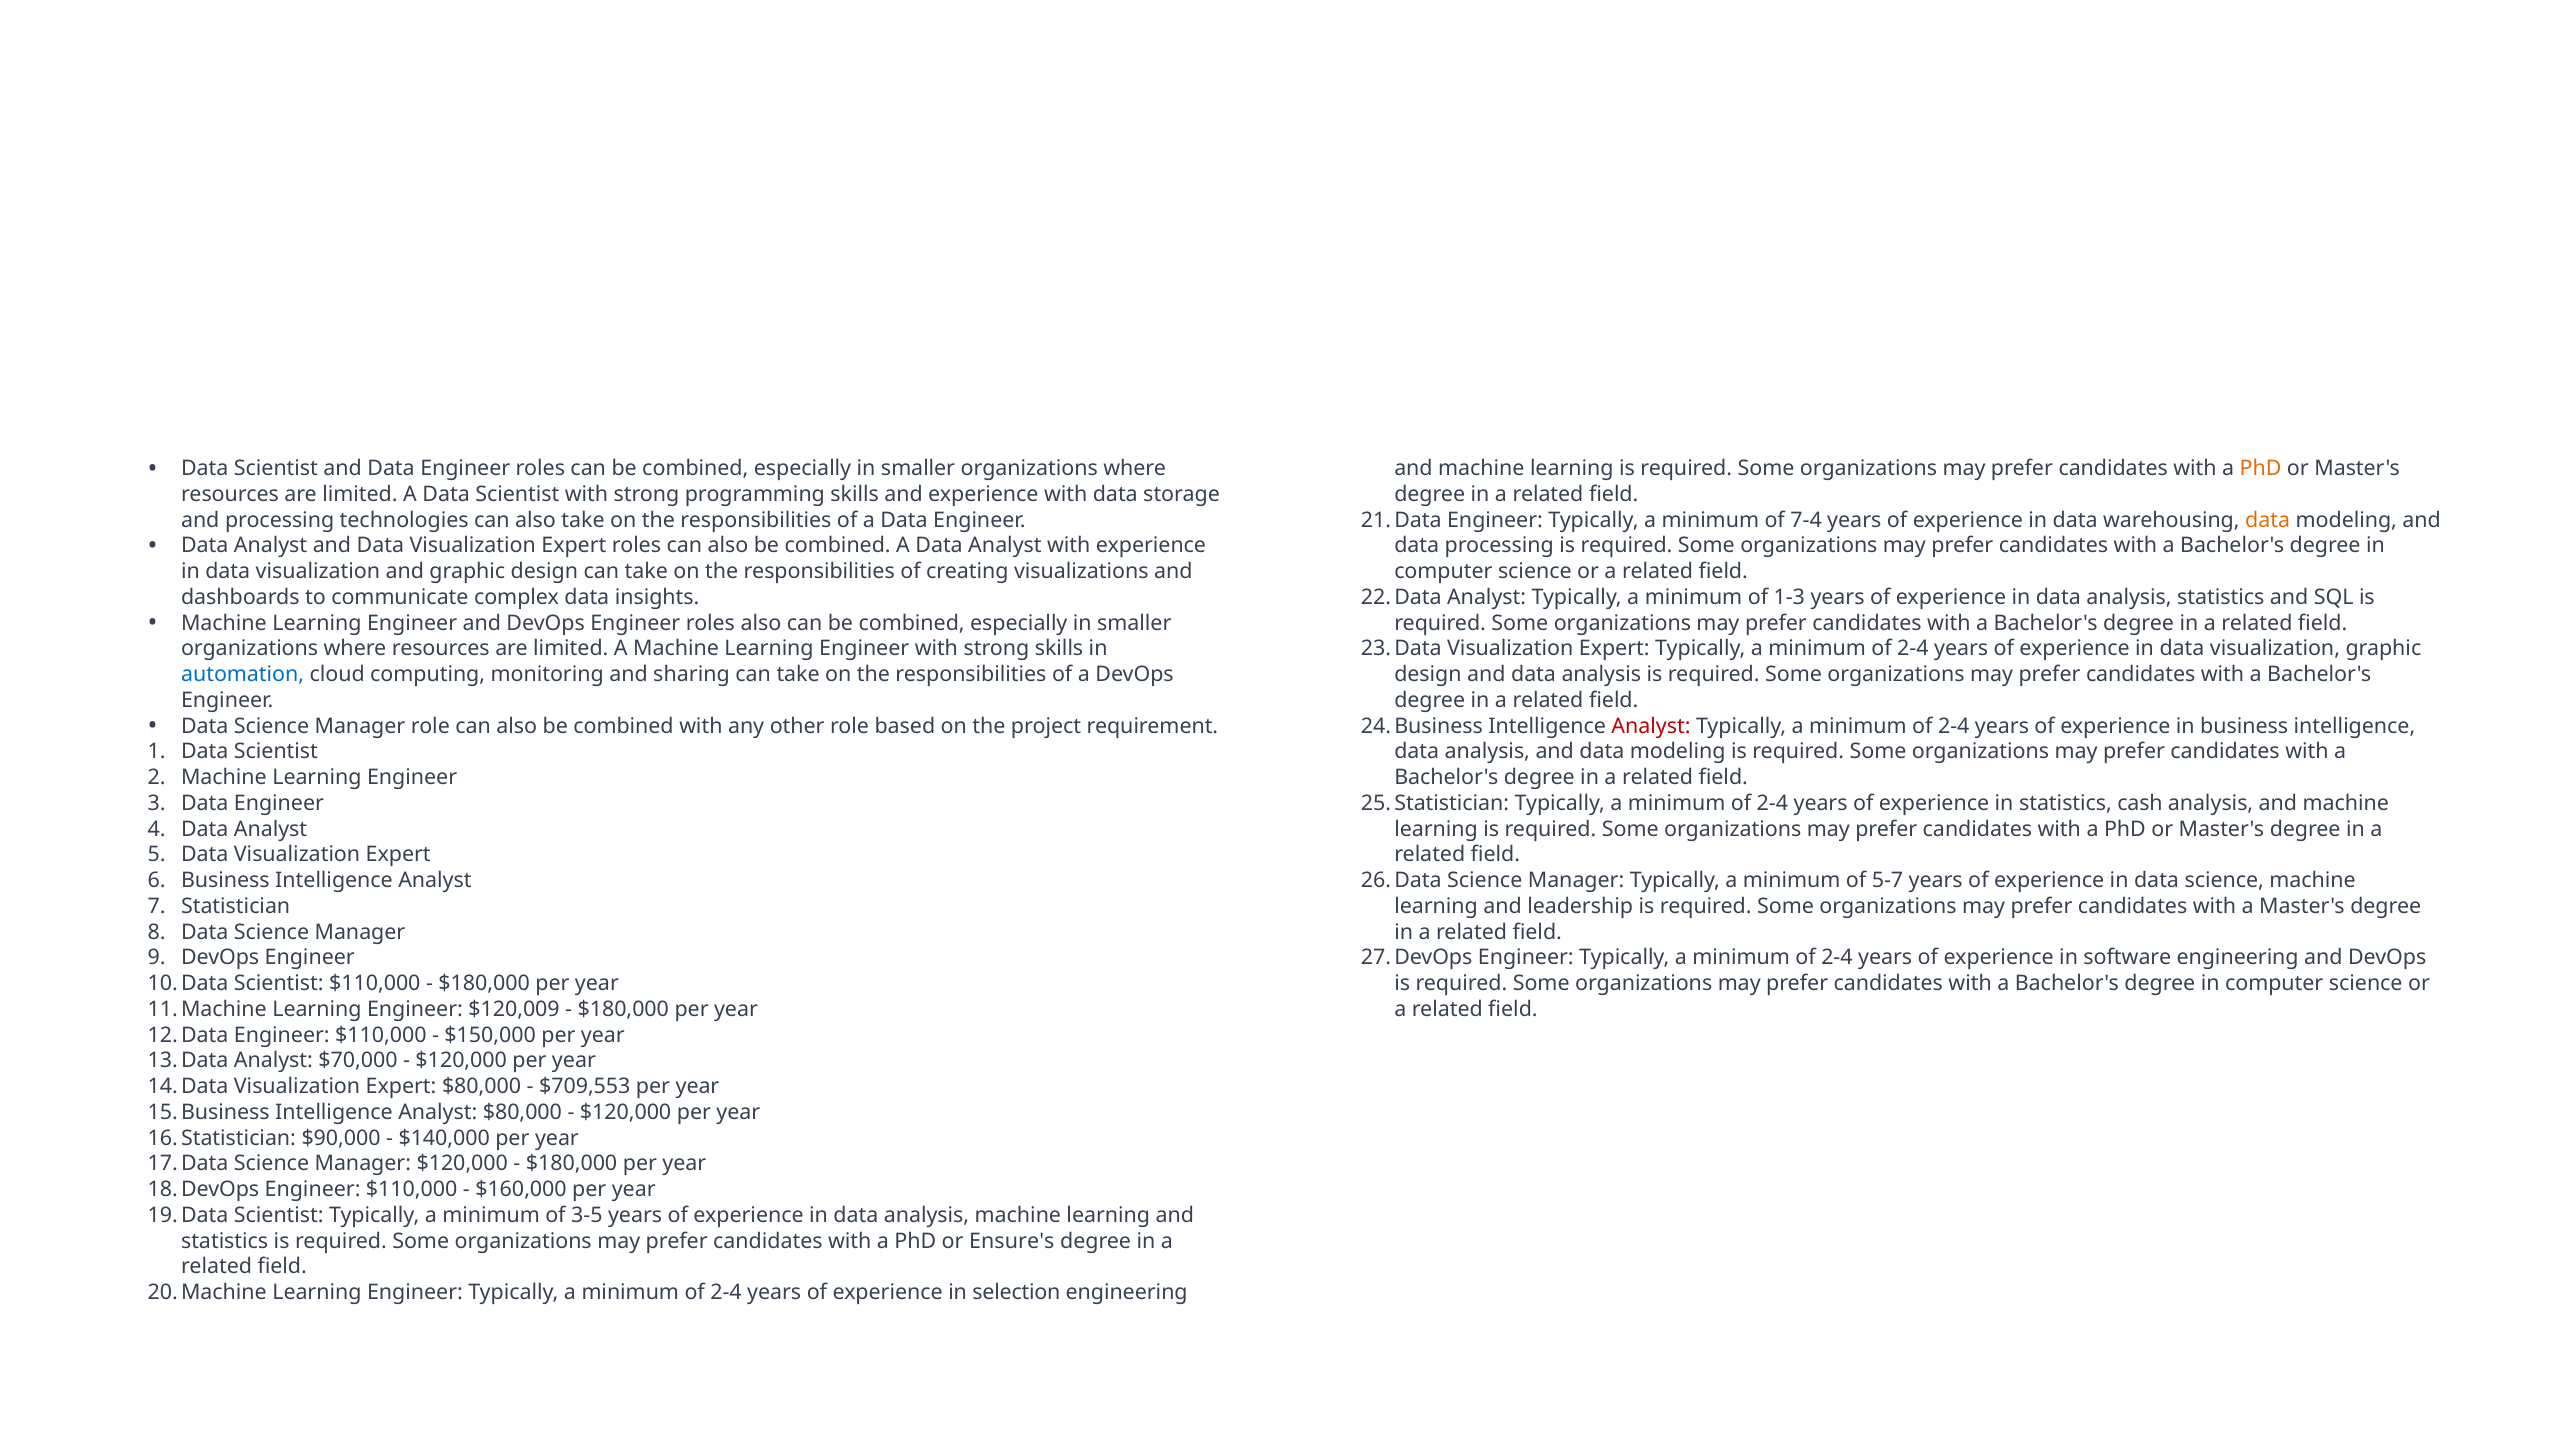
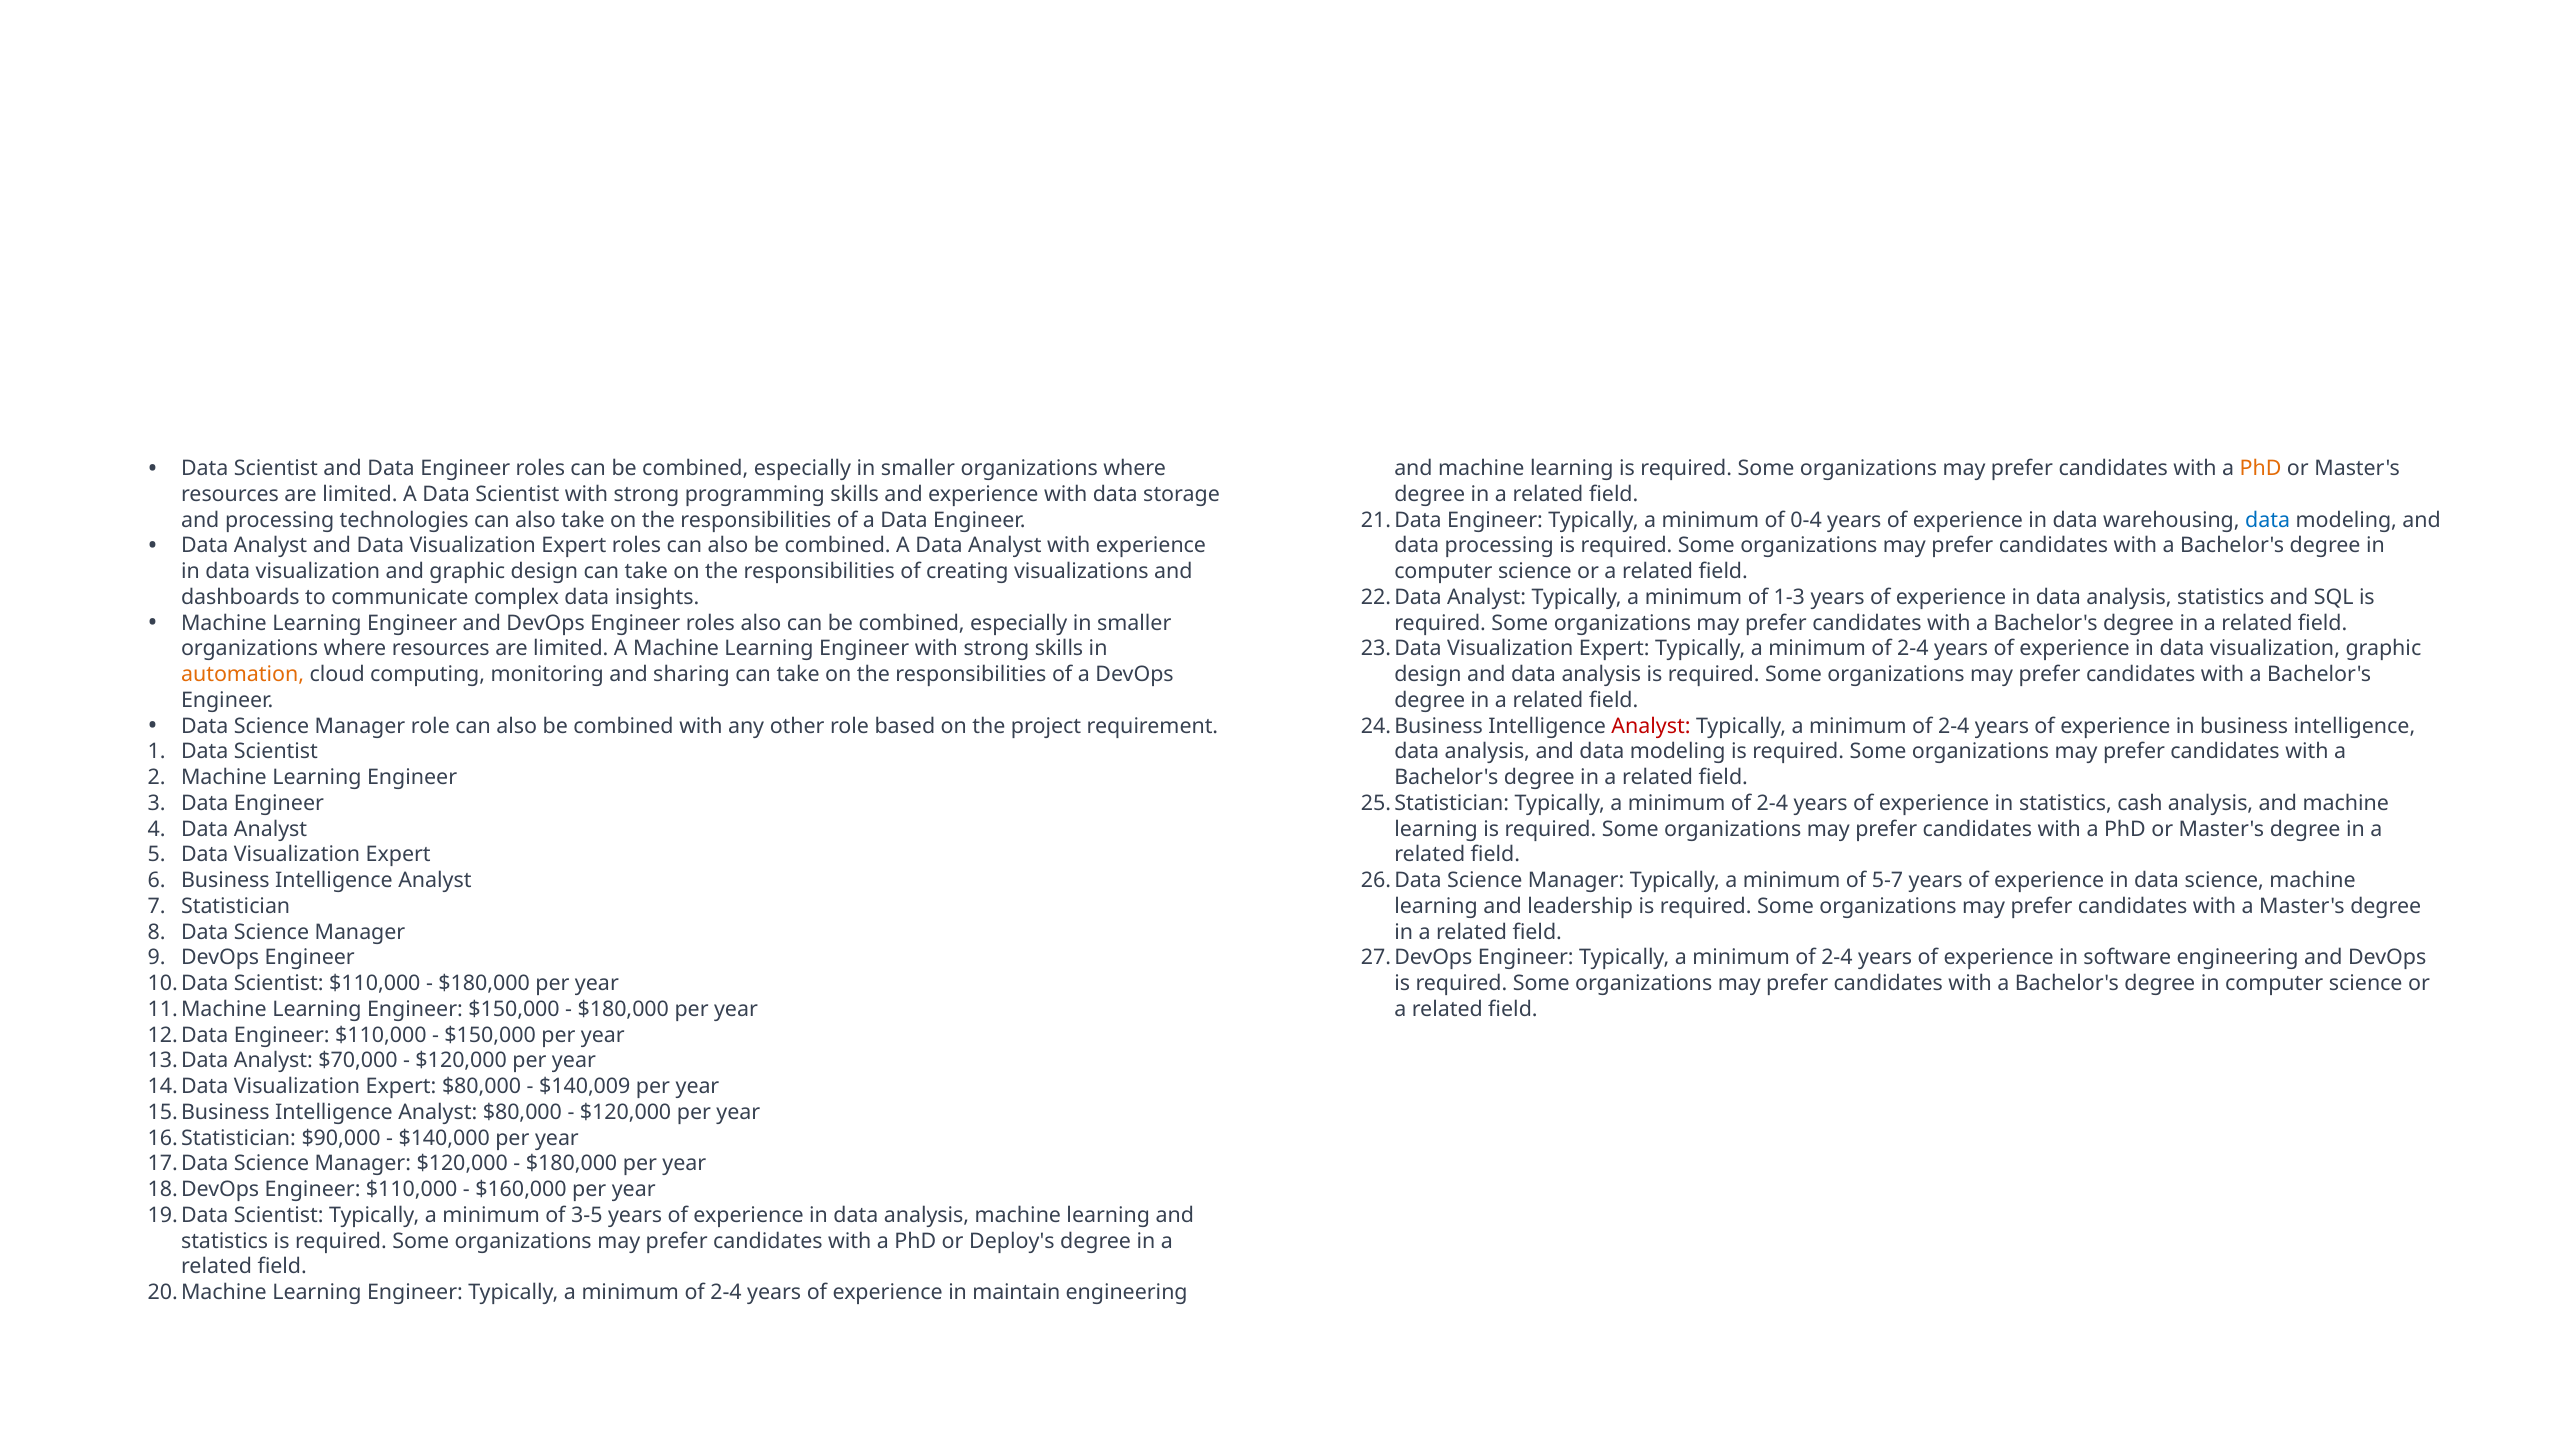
7-4: 7-4 -> 0-4
data at (2268, 520) colour: orange -> blue
automation colour: blue -> orange
Engineer $120,009: $120,009 -> $150,000
$709,553: $709,553 -> $140,009
Ensure's: Ensure's -> Deploy's
selection: selection -> maintain
